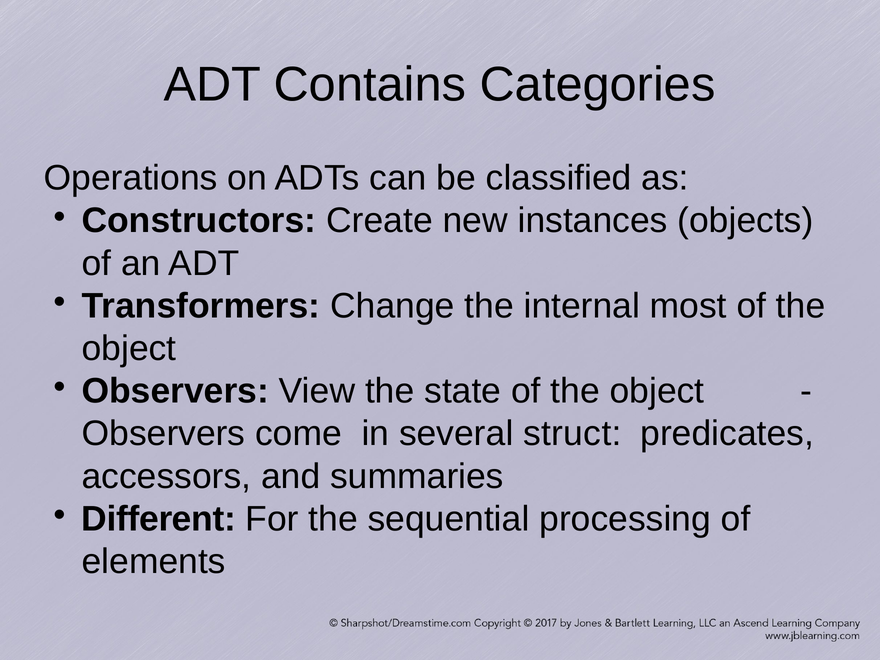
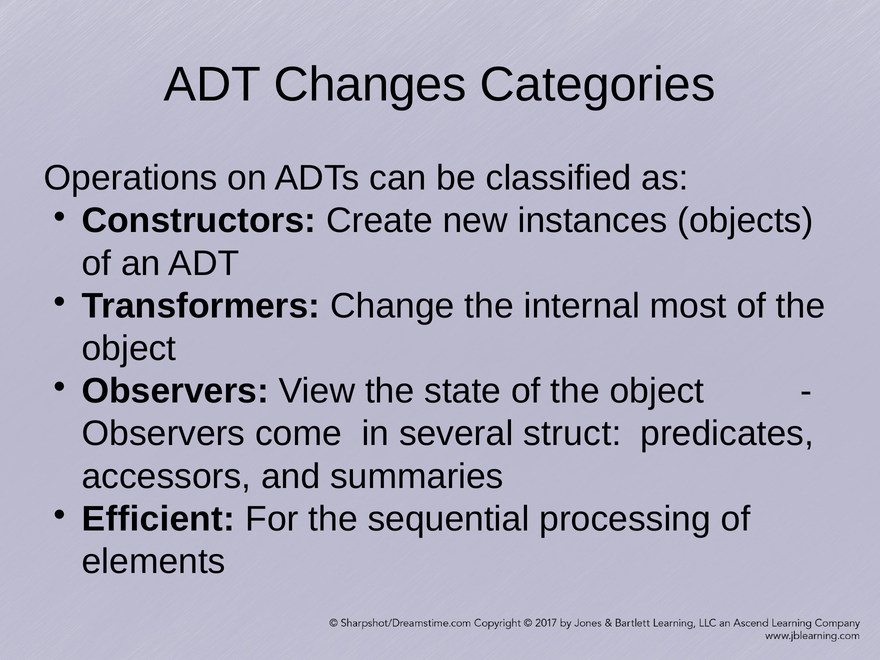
Contains: Contains -> Changes
Different: Different -> Efficient
